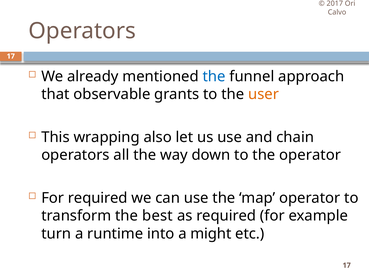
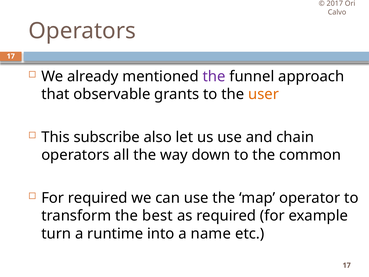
the at (214, 76) colour: blue -> purple
wrapping: wrapping -> subscribe
the operator: operator -> common
might: might -> name
